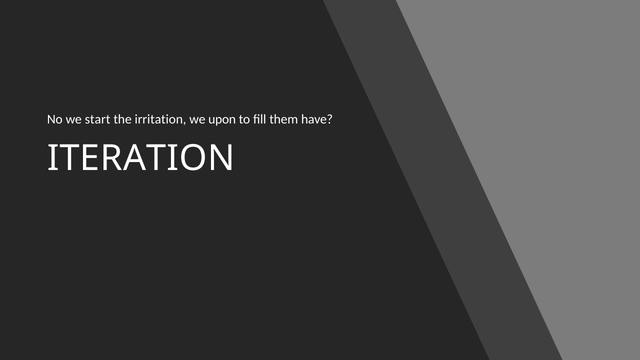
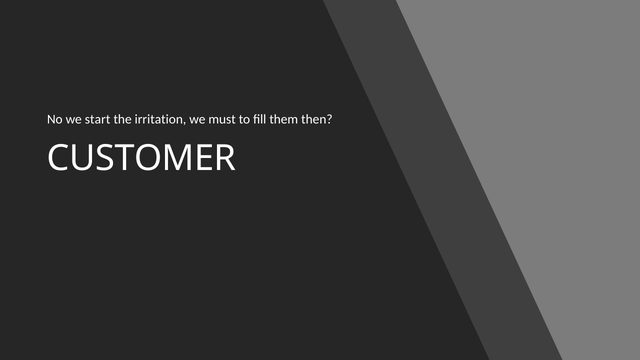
upon: upon -> must
have: have -> then
ITERATION: ITERATION -> CUSTOMER
